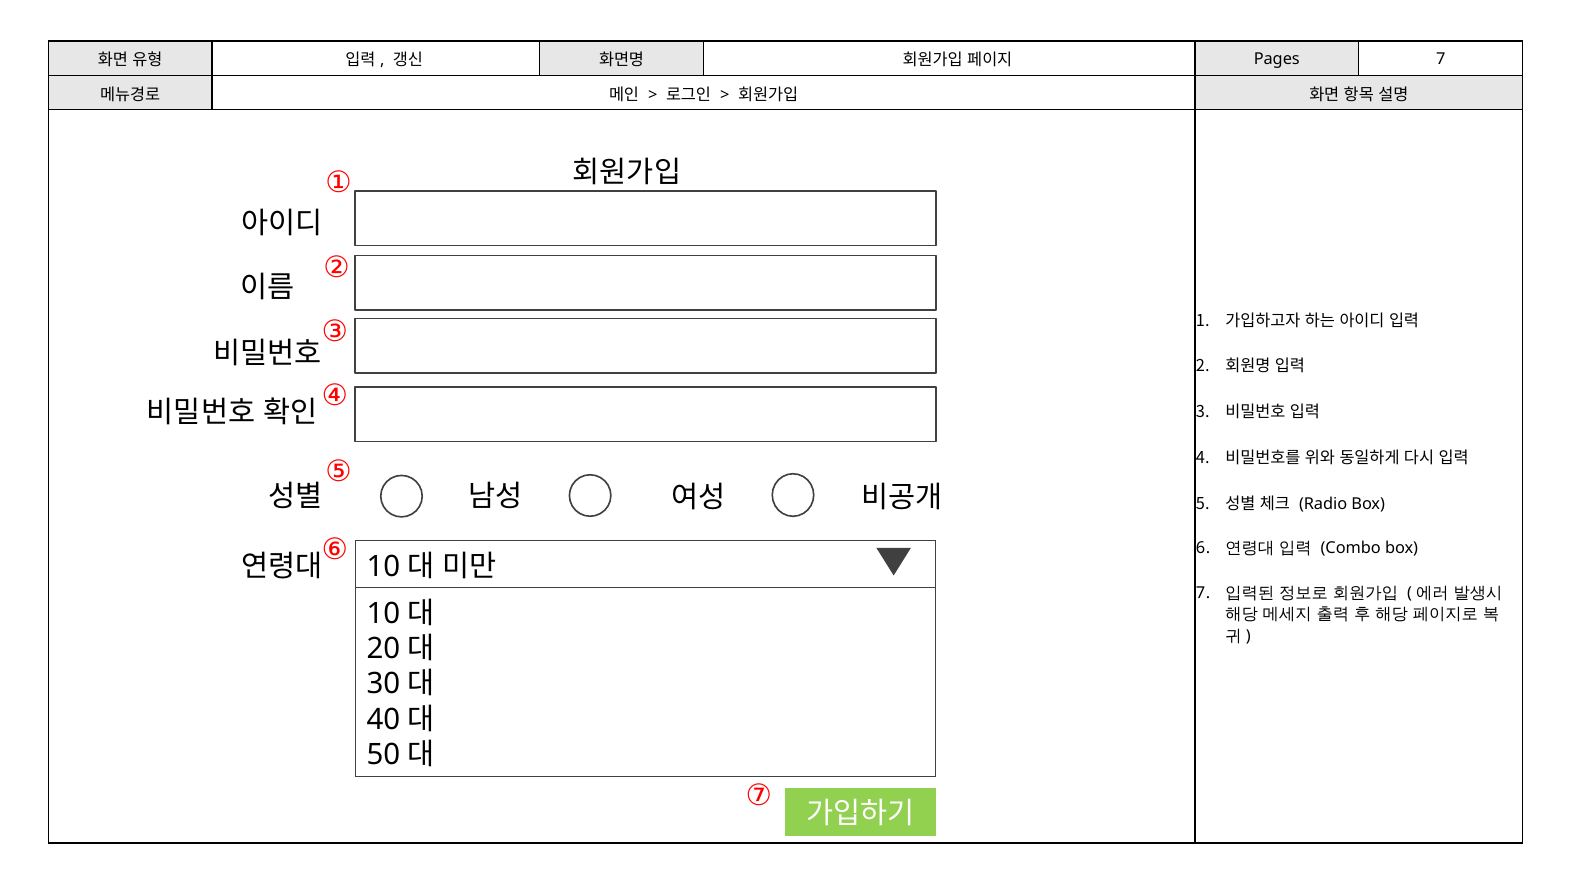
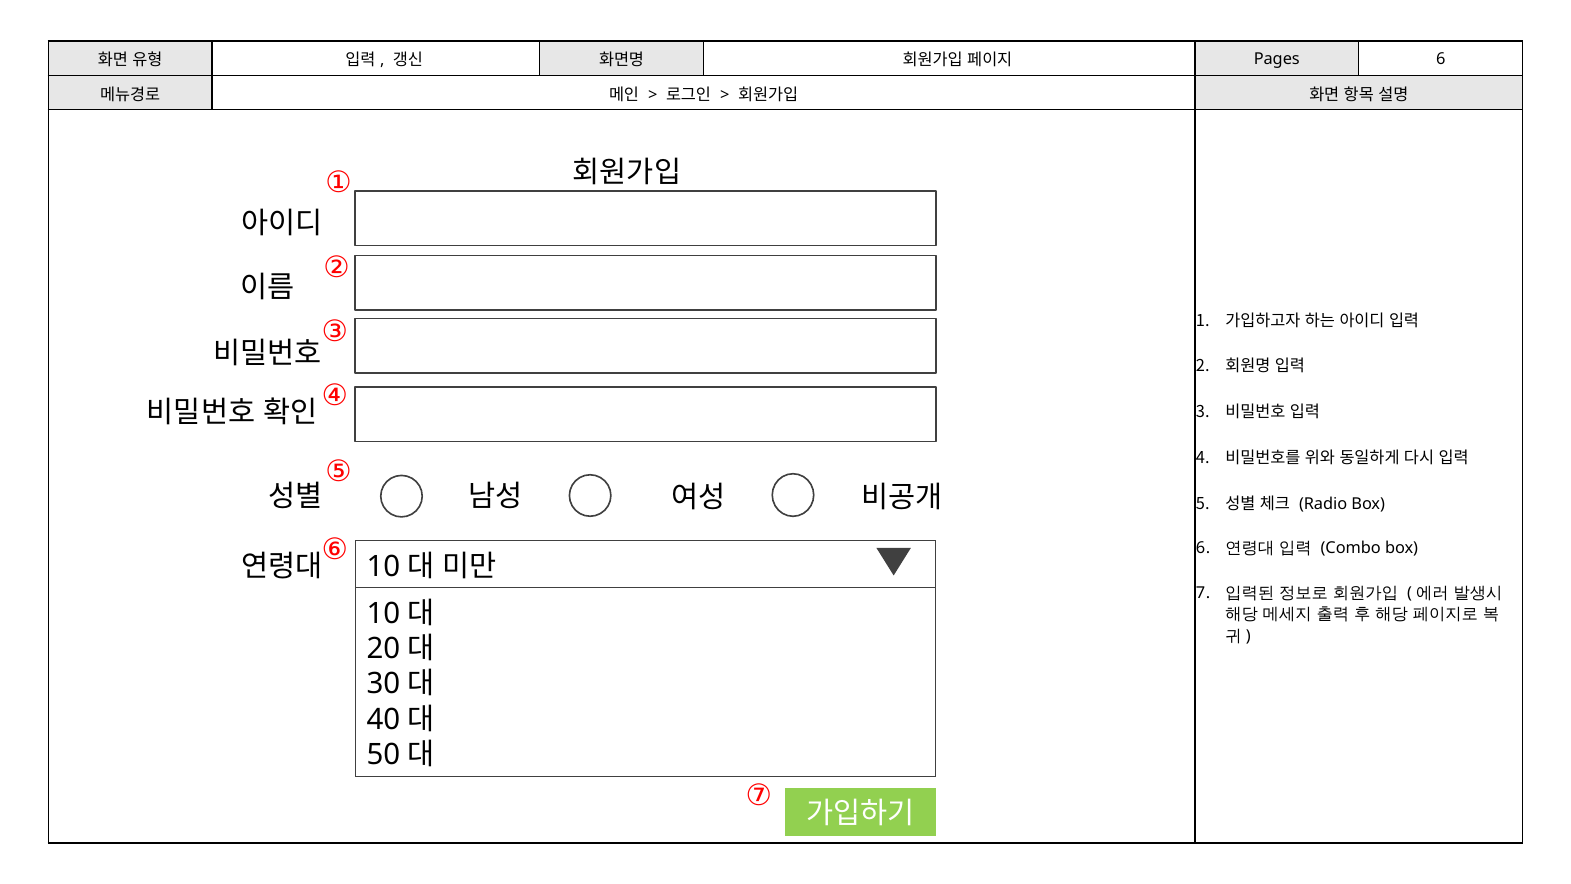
Pages 7: 7 -> 6
